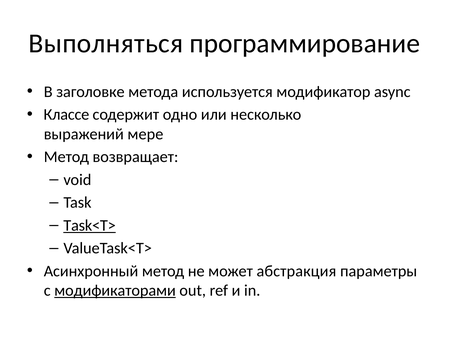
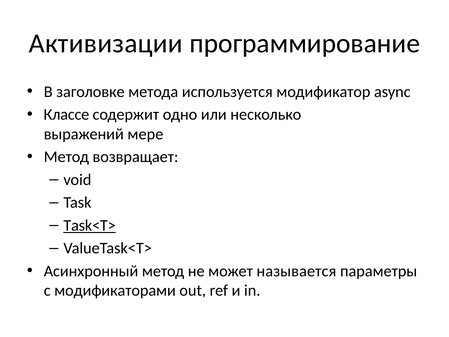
Выполняться: Выполняться -> Активизации
абстракция: абстракция -> называется
модификаторами underline: present -> none
